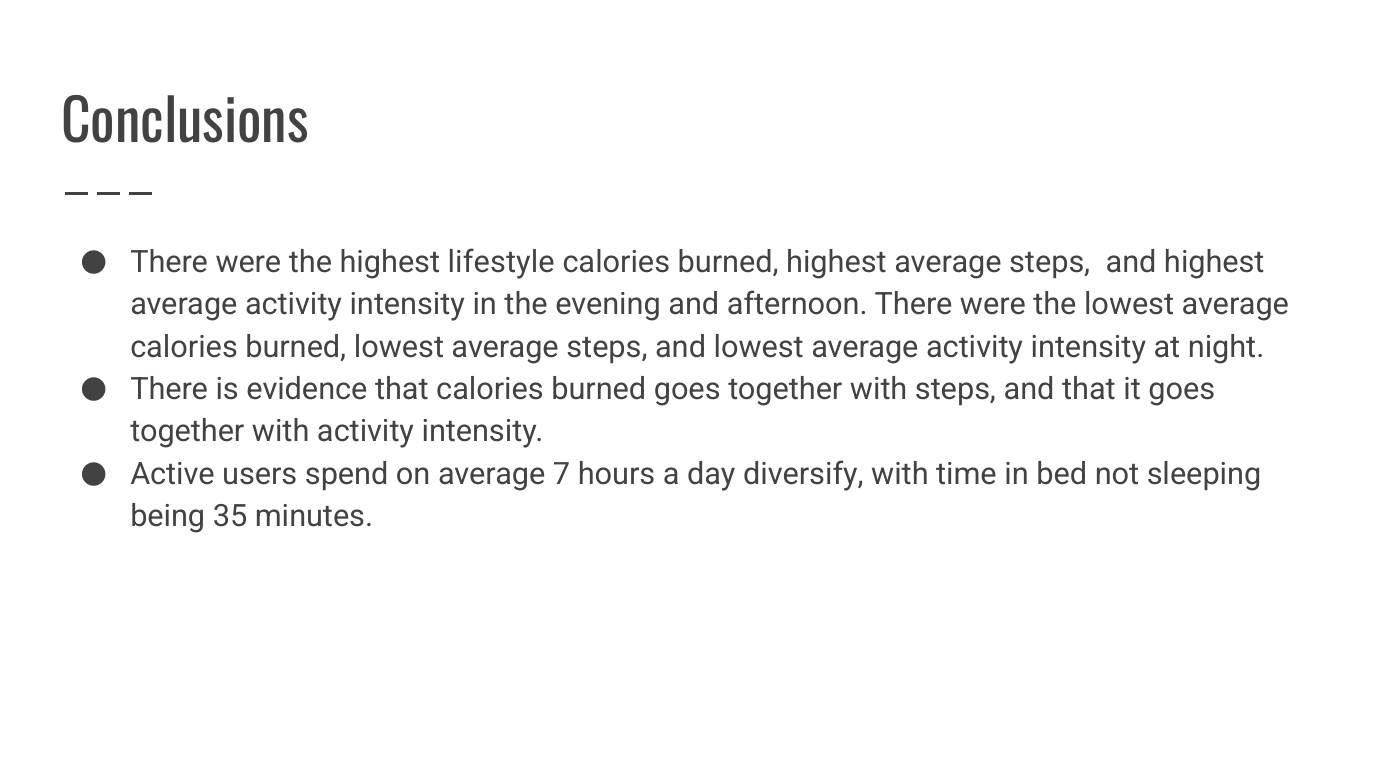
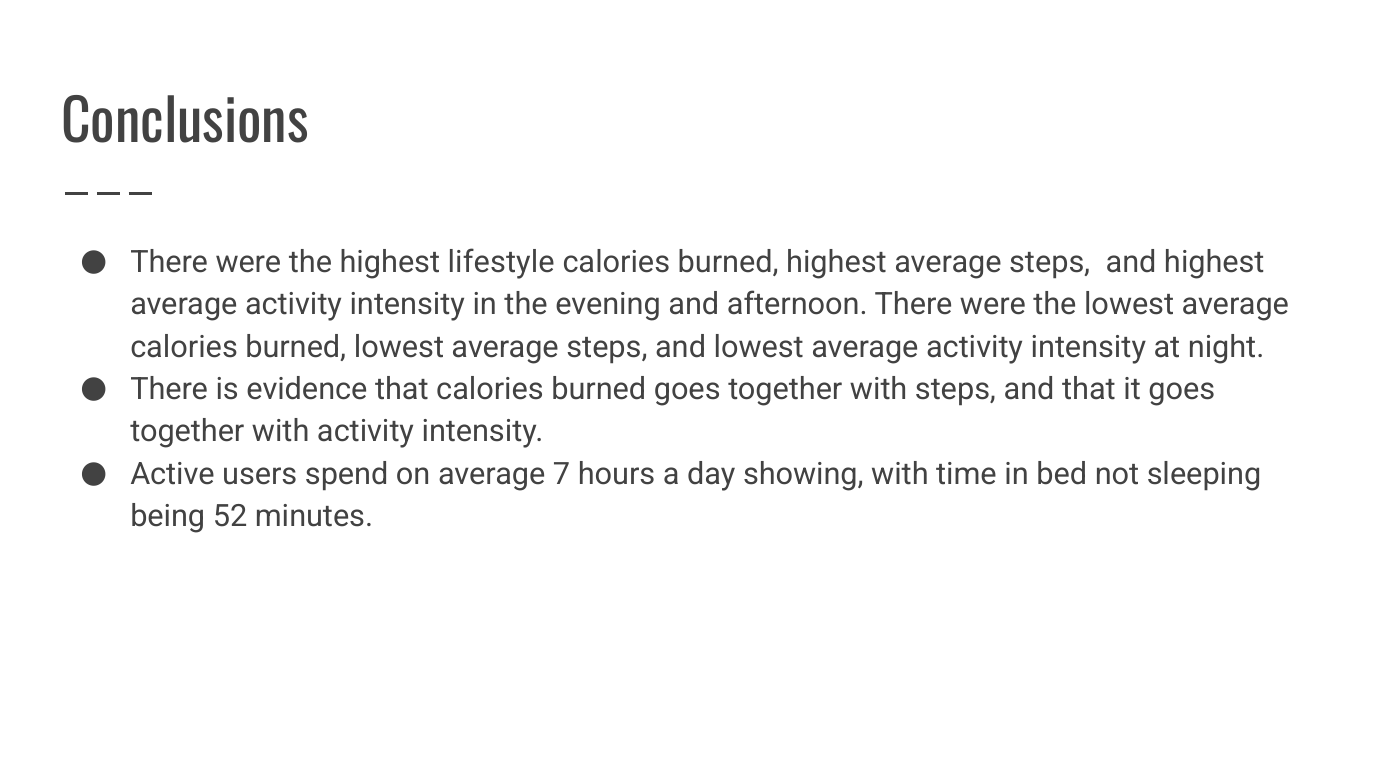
diversify: diversify -> showing
35: 35 -> 52
